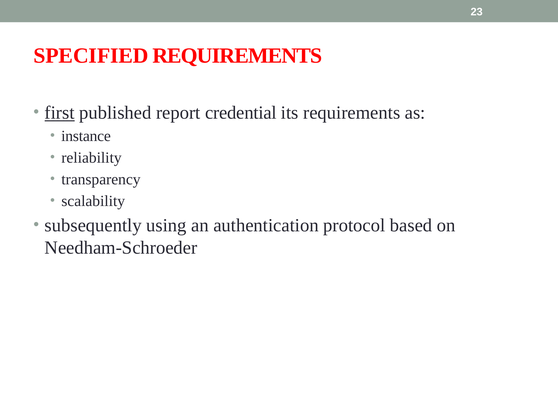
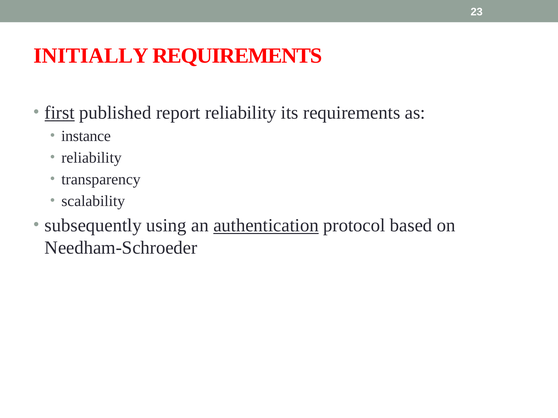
SPECIFIED: SPECIFIED -> INITIALLY
report credential: credential -> reliability
authentication underline: none -> present
